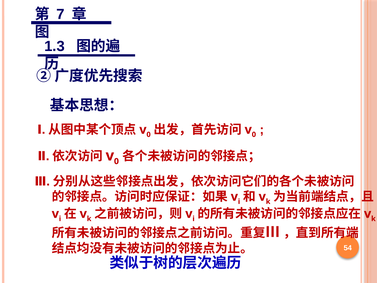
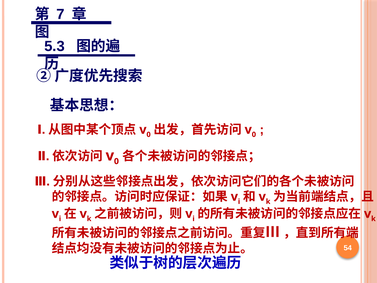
1.3: 1.3 -> 5.3
